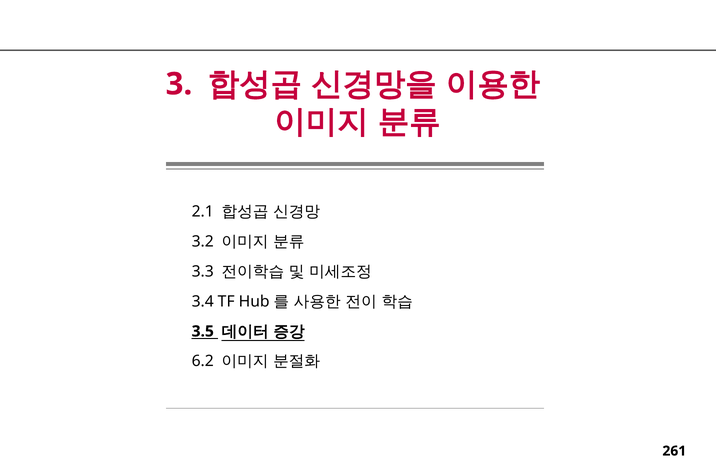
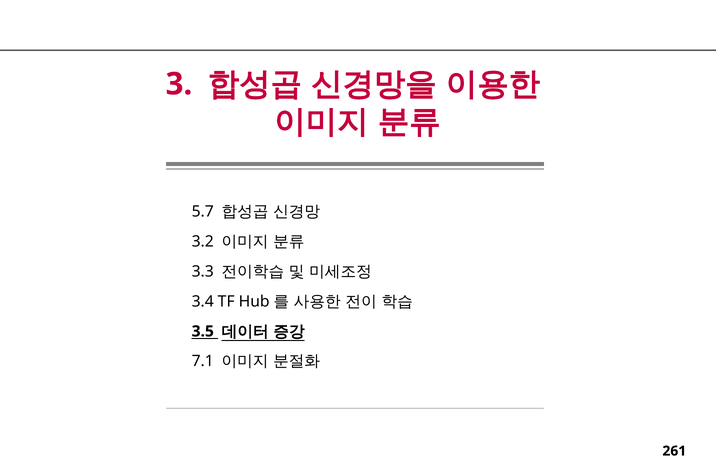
2.1: 2.1 -> 5.7
6.2: 6.2 -> 7.1
